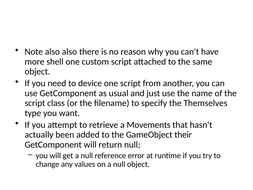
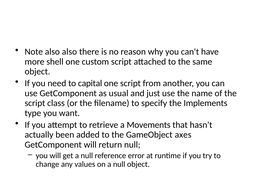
device: device -> capital
Themselves: Themselves -> Implements
their: their -> axes
